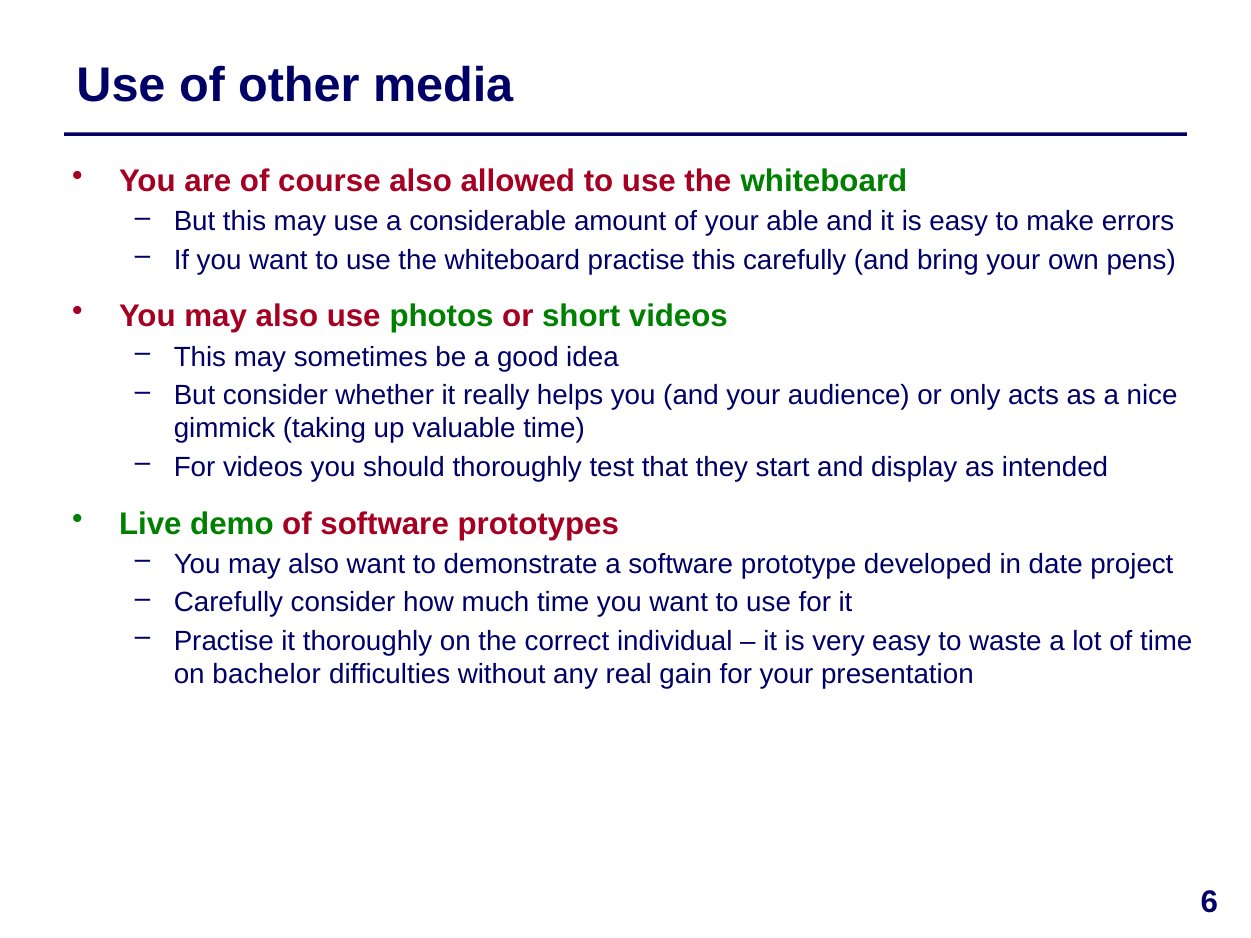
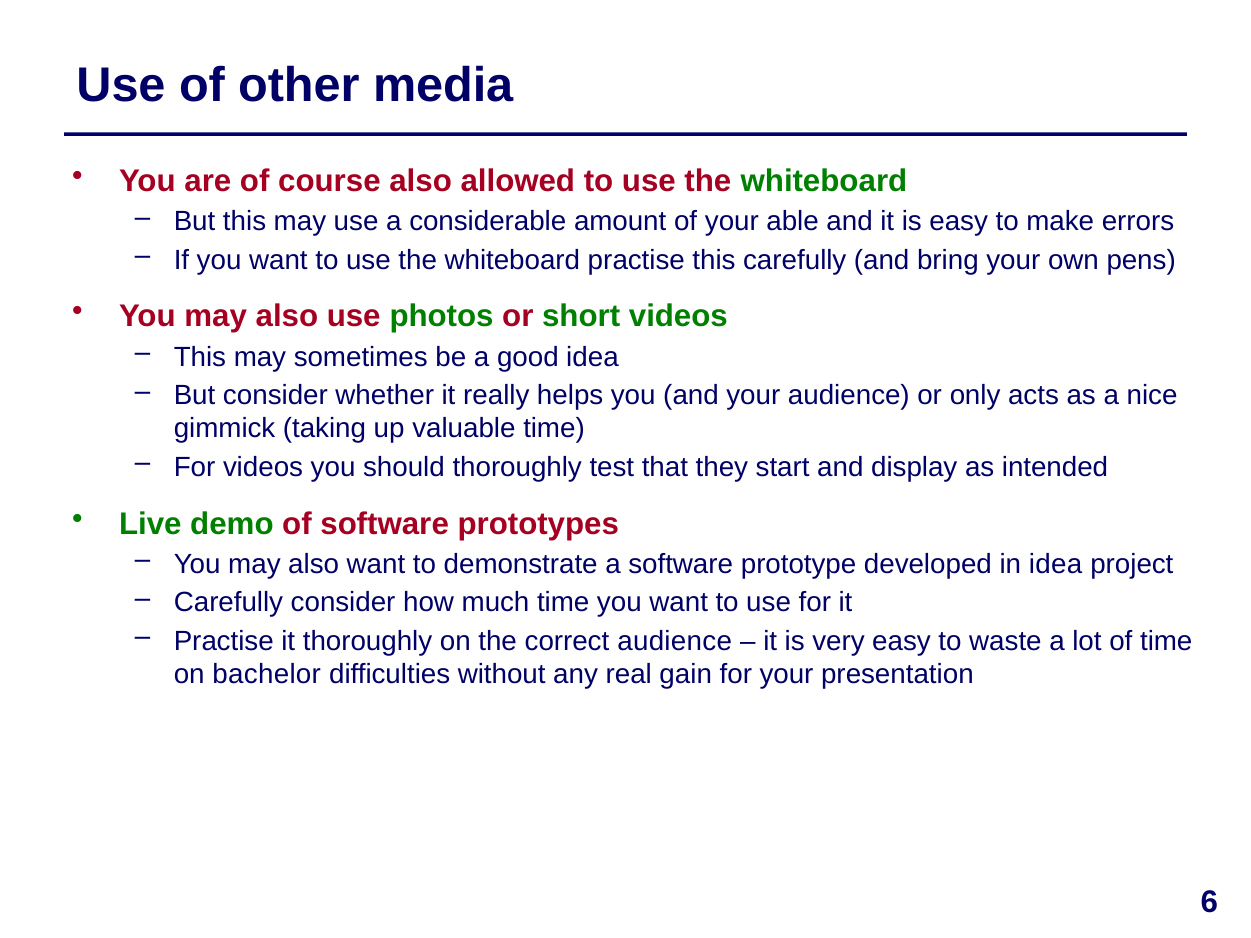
in date: date -> idea
correct individual: individual -> audience
